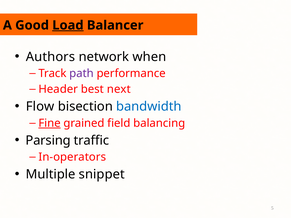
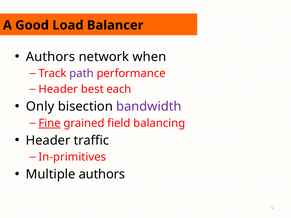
Load underline: present -> none
next: next -> each
Flow: Flow -> Only
bandwidth colour: blue -> purple
Parsing at (48, 141): Parsing -> Header
In-operators: In-operators -> In-primitives
Multiple snippet: snippet -> authors
